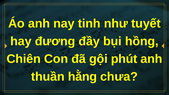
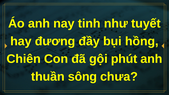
hằng: hằng -> sông
